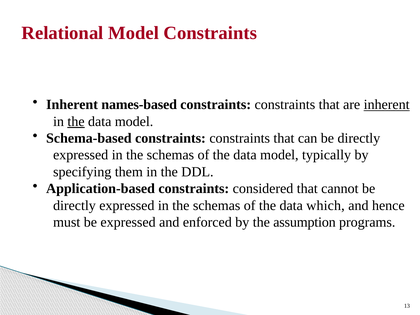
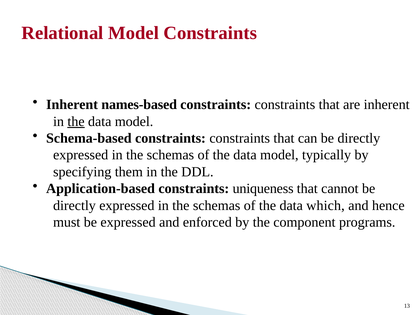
inherent at (387, 105) underline: present -> none
considered: considered -> uniqueness
assumption: assumption -> component
